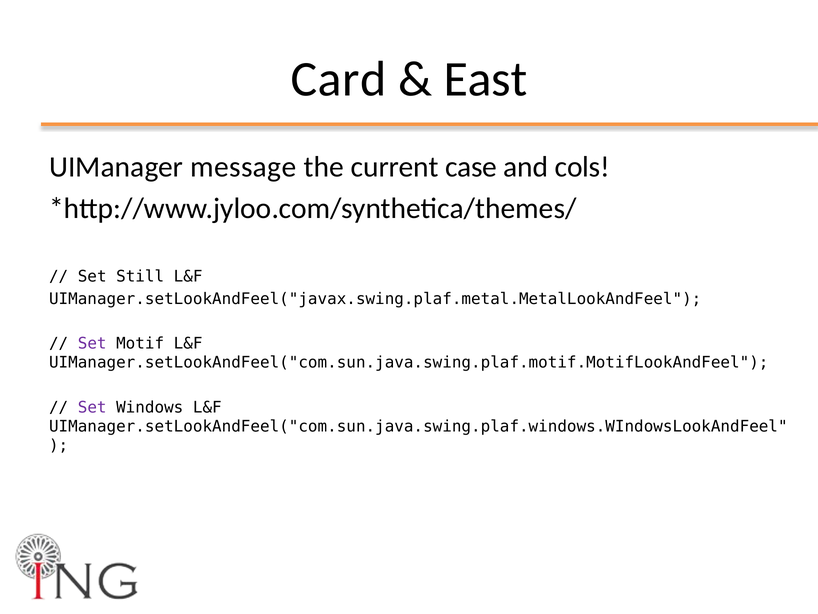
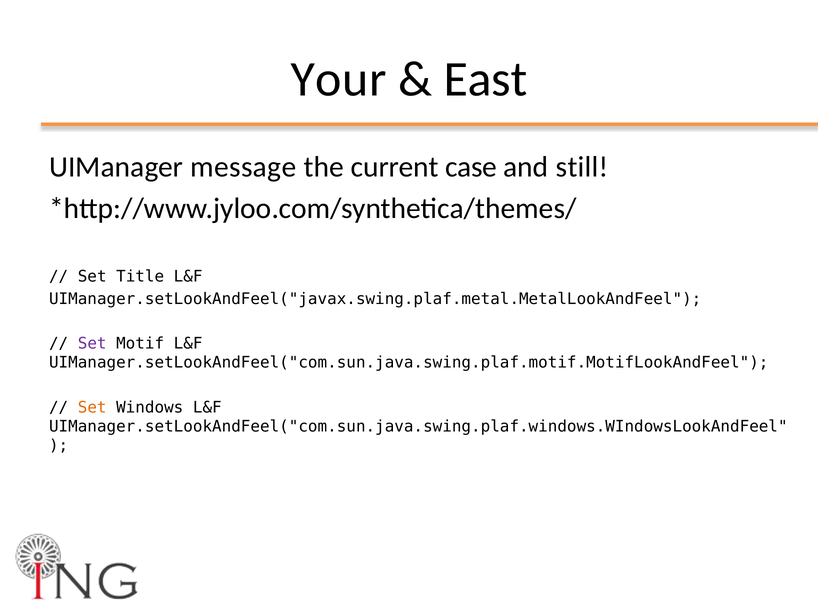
Card: Card -> Your
cols: cols -> still
Still: Still -> Title
Set at (92, 407) colour: purple -> orange
